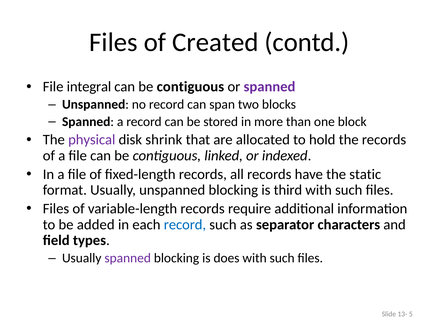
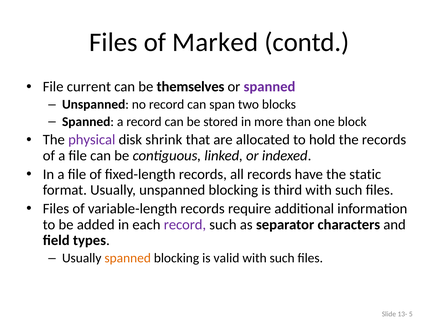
Created: Created -> Marked
integral: integral -> current
contiguous at (190, 87): contiguous -> themselves
record at (185, 225) colour: blue -> purple
spanned at (128, 258) colour: purple -> orange
does: does -> valid
